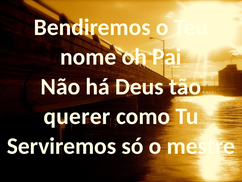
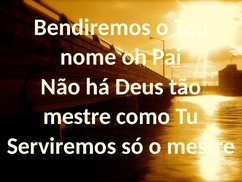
querer at (77, 116): querer -> mestre
